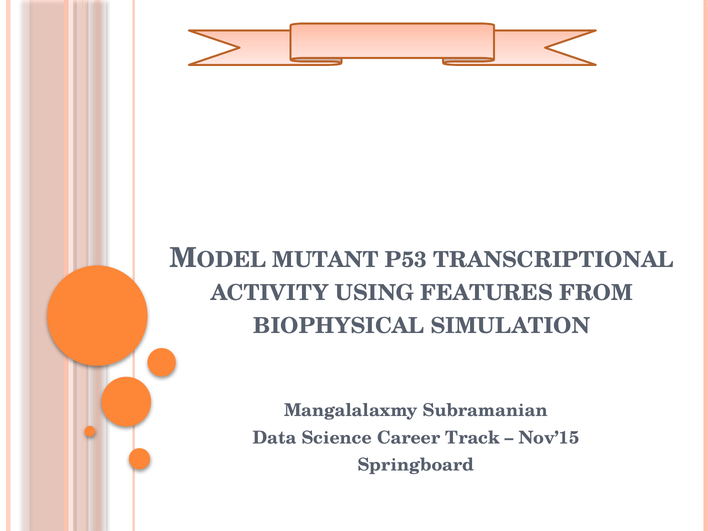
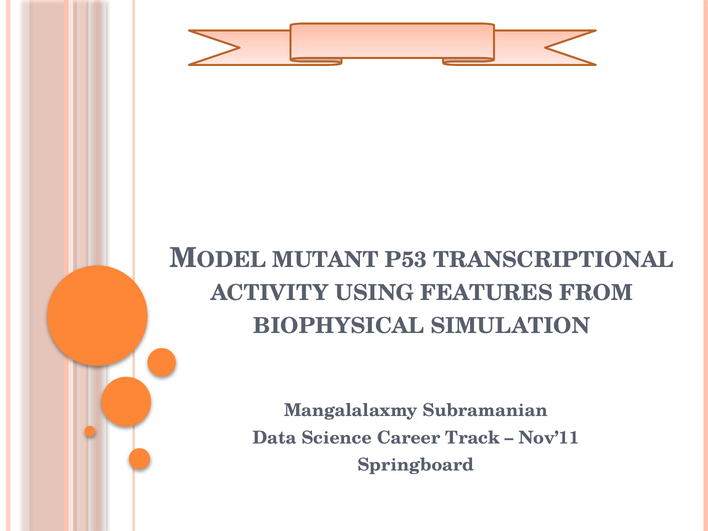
Nov’15: Nov’15 -> Nov’11
